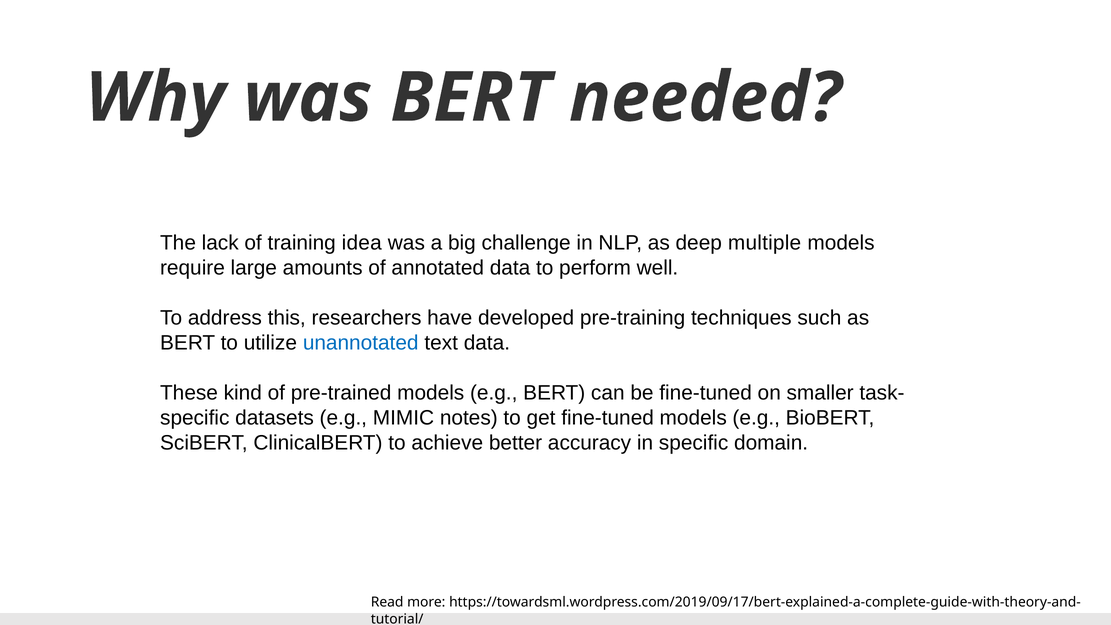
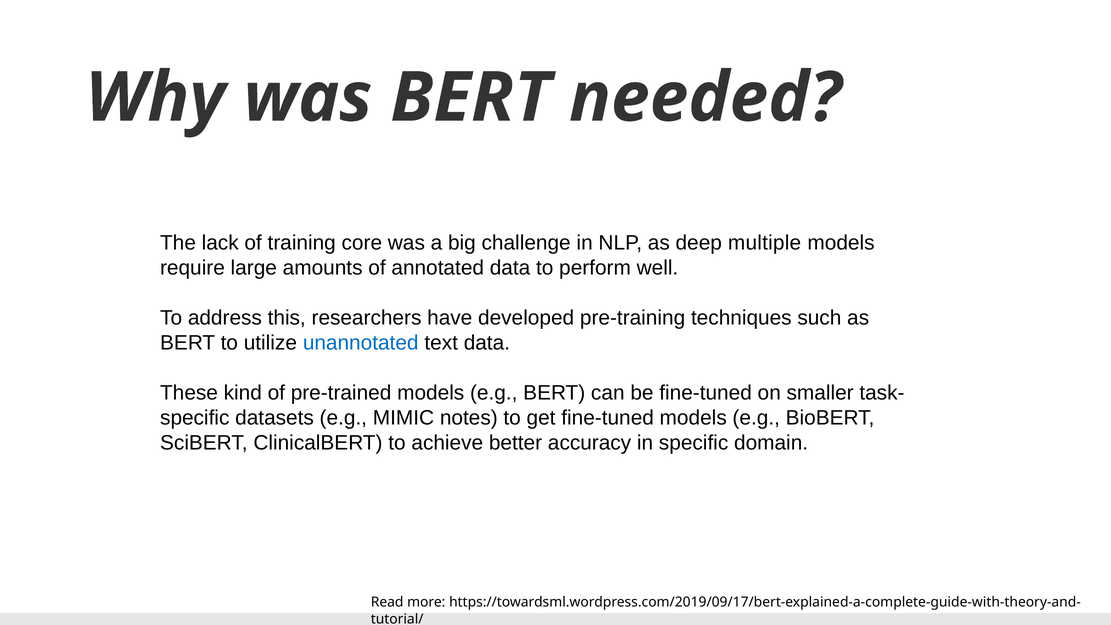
idea: idea -> core
